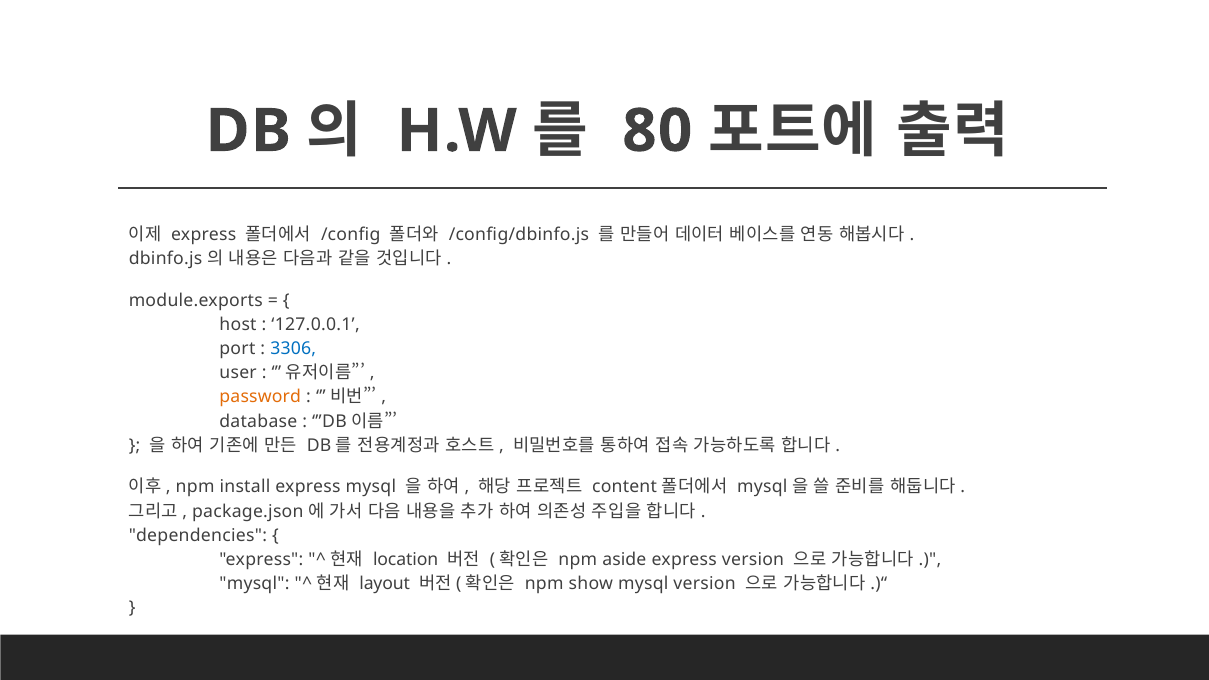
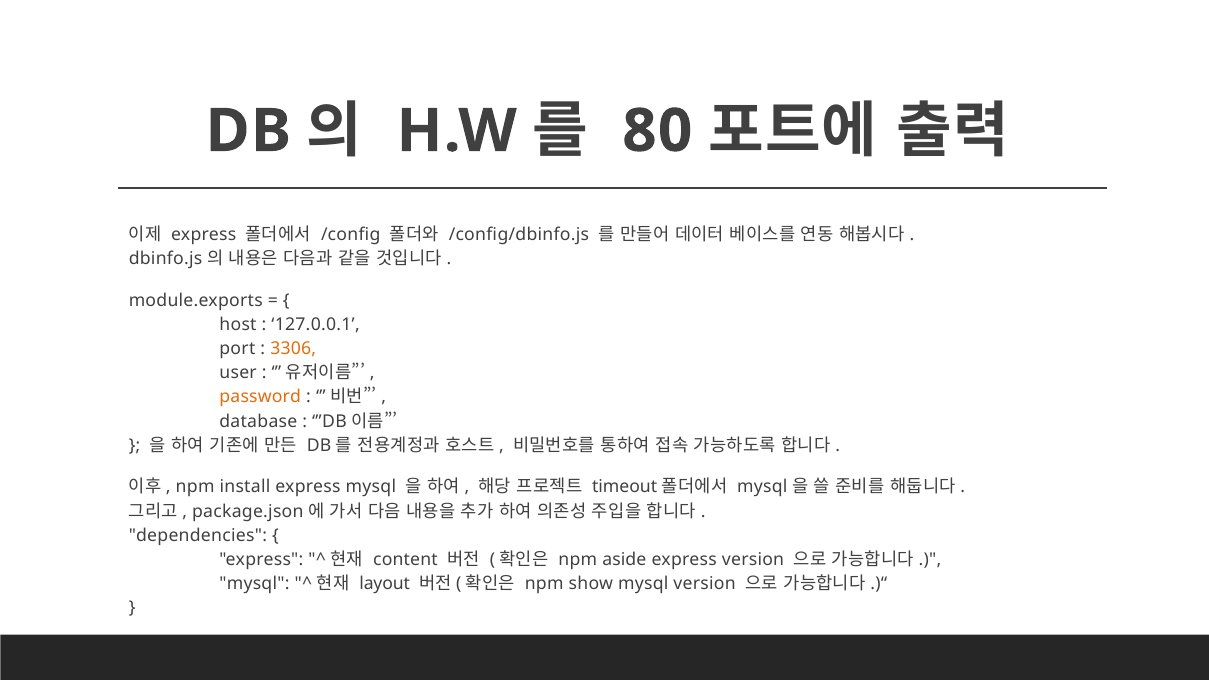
3306 colour: blue -> orange
content: content -> timeout
location: location -> content
